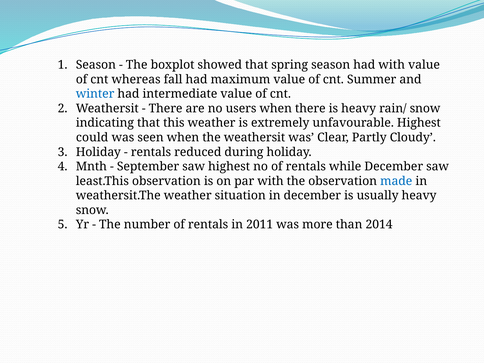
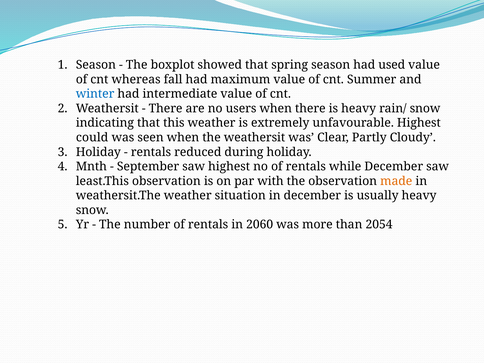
had with: with -> used
made colour: blue -> orange
2011: 2011 -> 2060
2014: 2014 -> 2054
